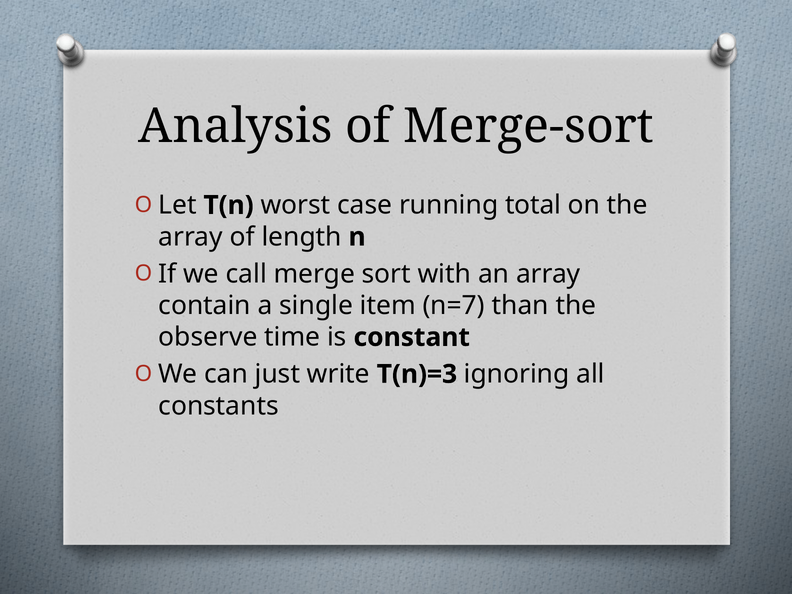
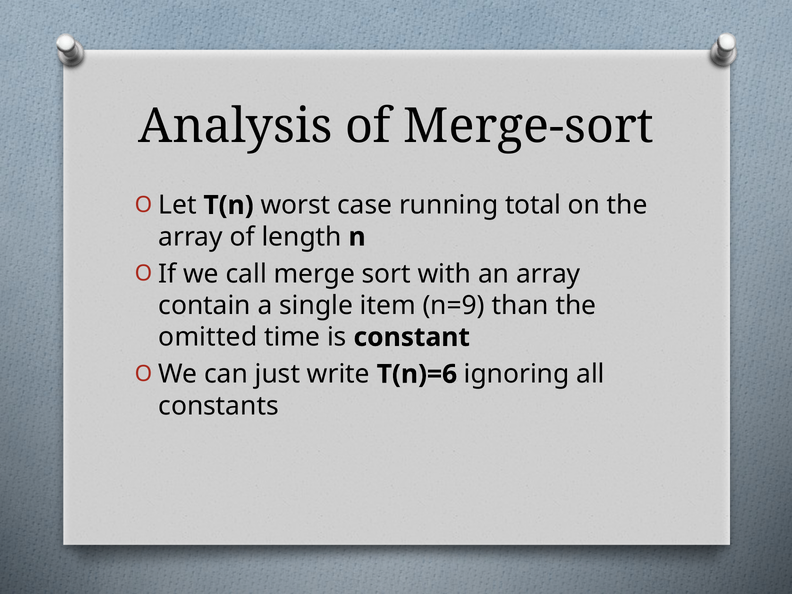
n=7: n=7 -> n=9
observe: observe -> omitted
T(n)=3: T(n)=3 -> T(n)=6
